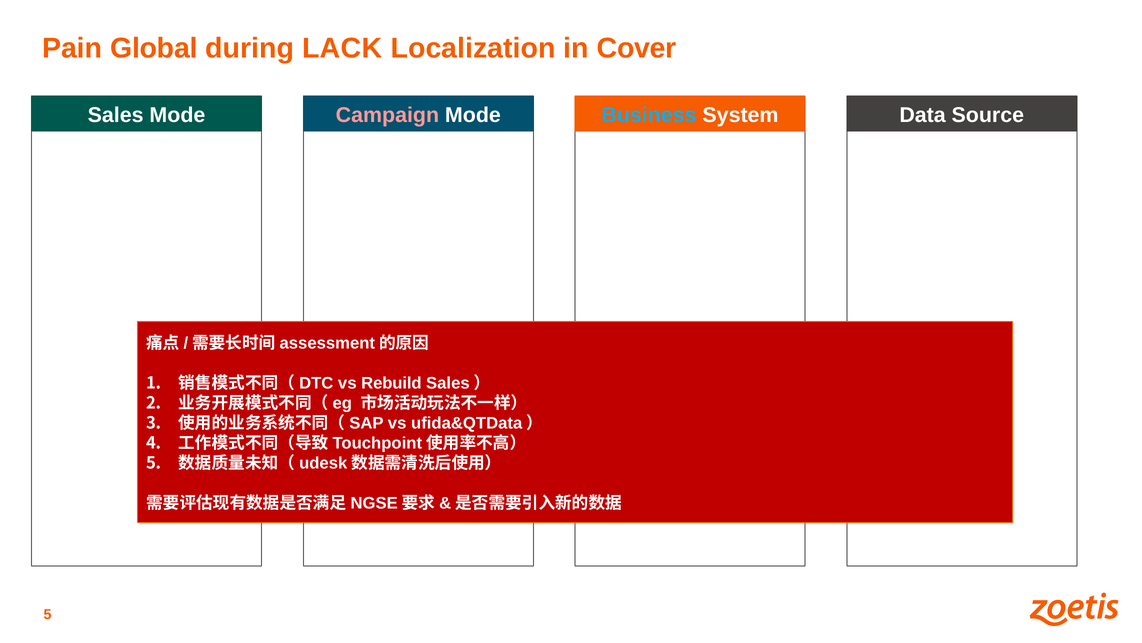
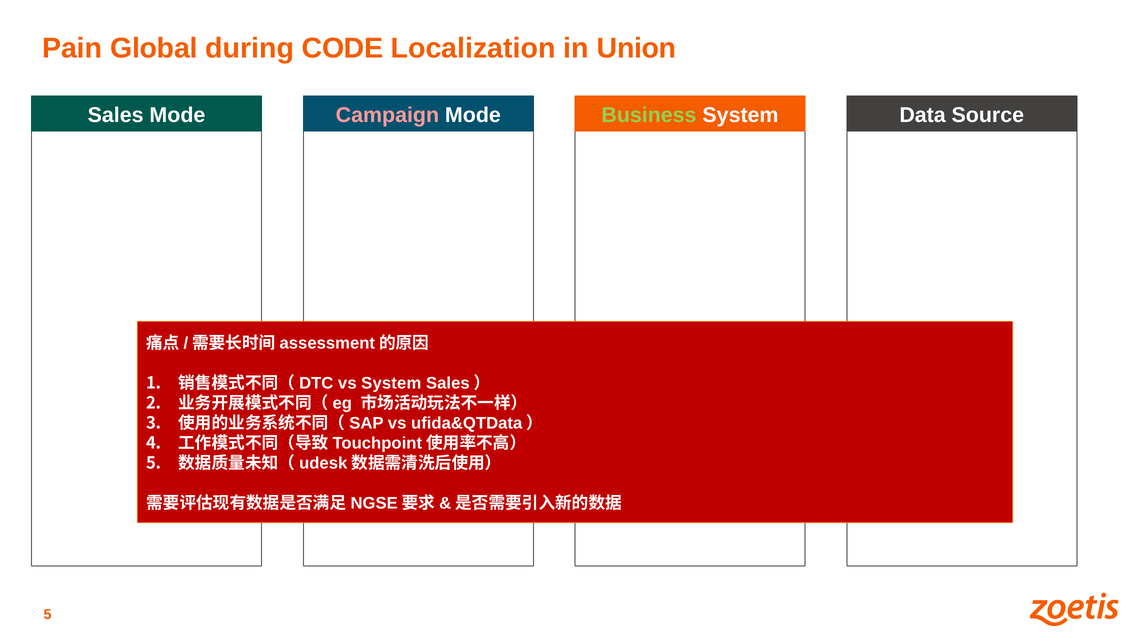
LACK: LACK -> CODE
Cover: Cover -> Union
Business colour: light blue -> light green
vs Rebuild: Rebuild -> System
